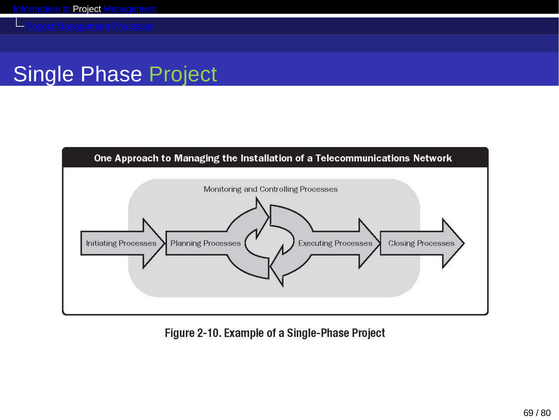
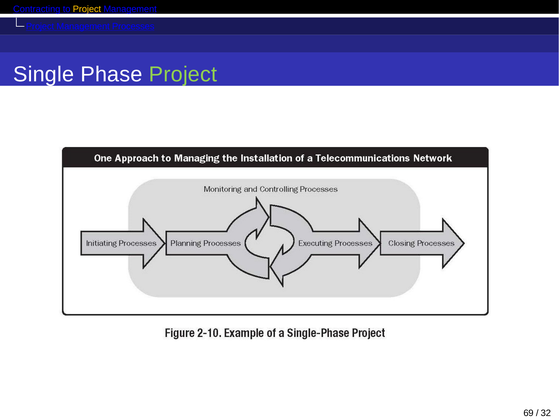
Information: Information -> Contracting
Project at (87, 9) colour: white -> yellow
80: 80 -> 32
